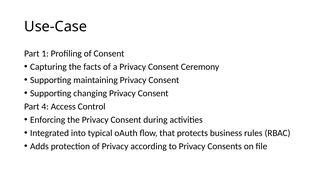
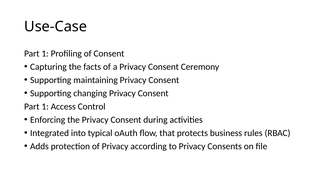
4 at (45, 107): 4 -> 1
